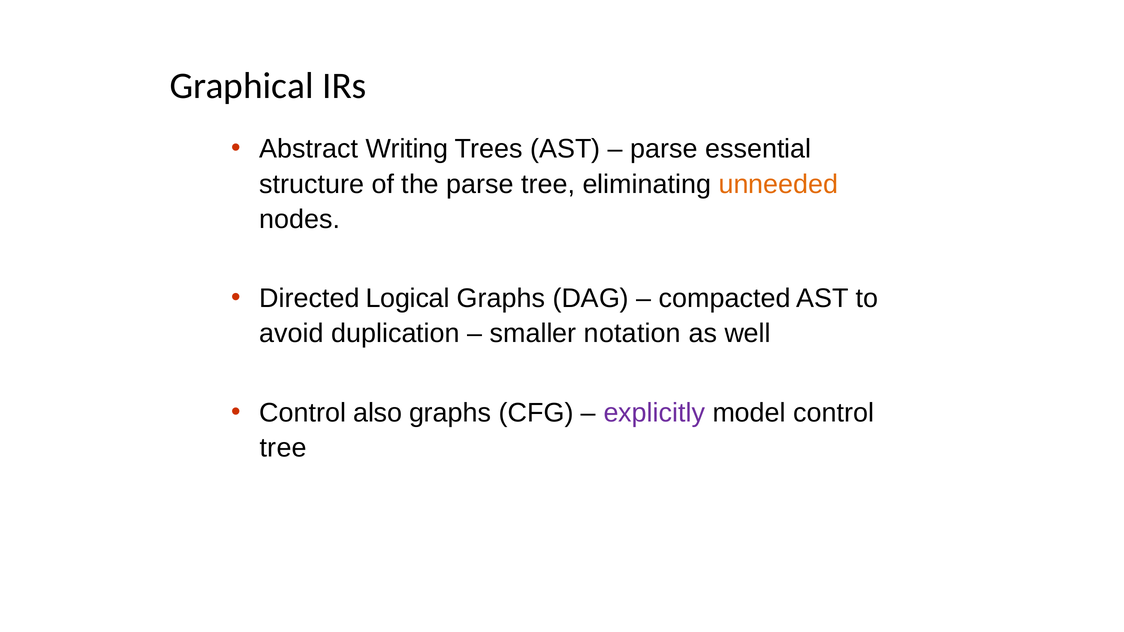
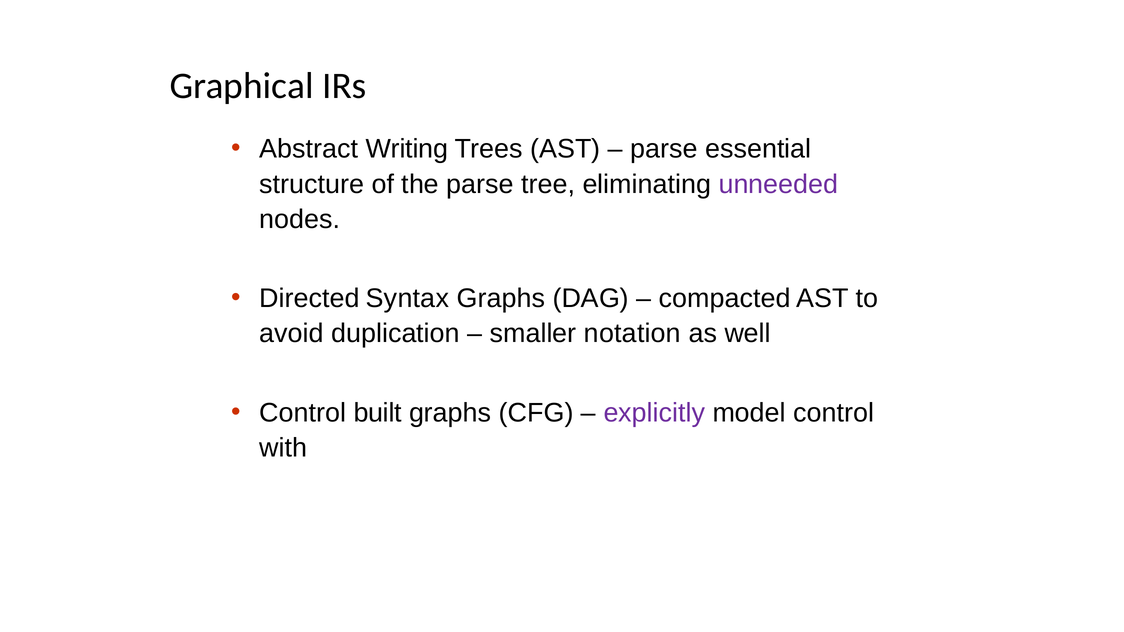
unneeded colour: orange -> purple
Logical: Logical -> Syntax
also: also -> built
tree at (283, 448): tree -> with
